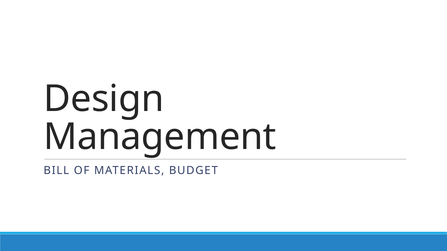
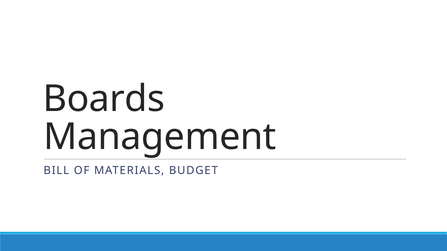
Design: Design -> Boards
